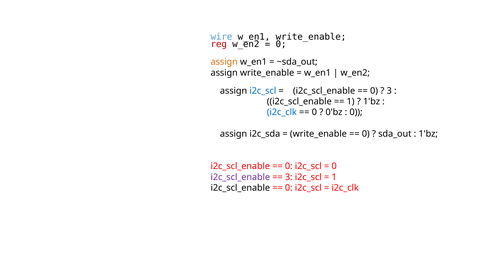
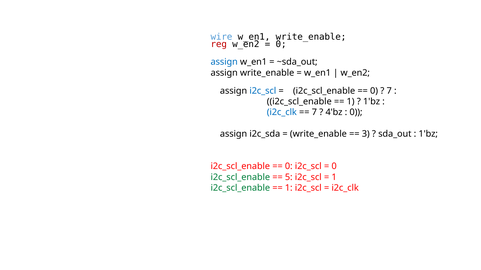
assign at (224, 62) colour: orange -> blue
3 at (389, 91): 3 -> 7
0 at (314, 113): 0 -> 7
0'bz: 0'bz -> 4'bz
0 at (366, 134): 0 -> 3
i2c_scl_enable at (240, 178) colour: purple -> green
3 at (289, 178): 3 -> 5
i2c_scl_enable at (240, 188) colour: black -> green
0 at (289, 188): 0 -> 1
